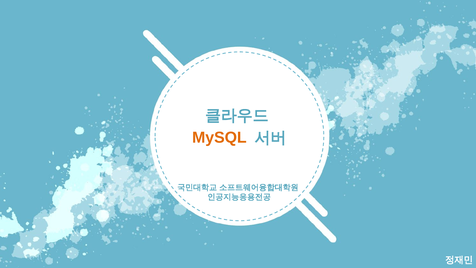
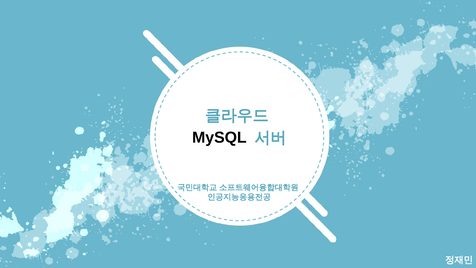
MySQL colour: orange -> black
